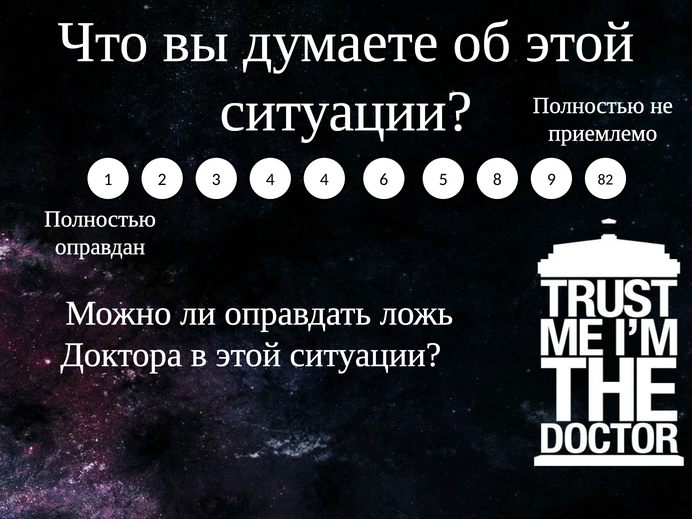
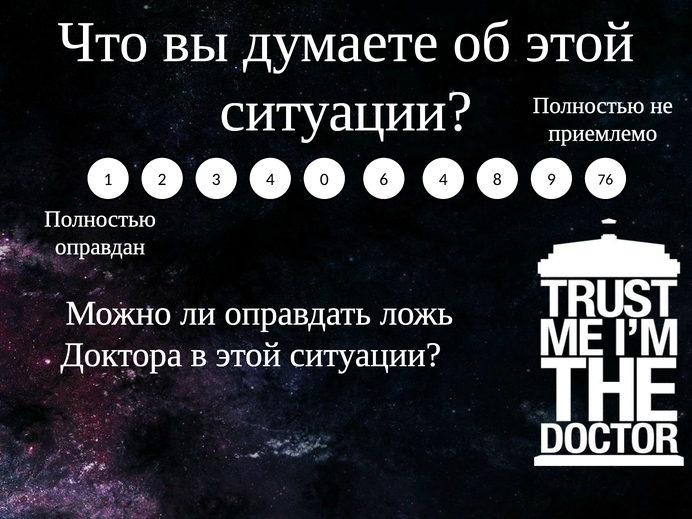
4 4: 4 -> 0
6 5: 5 -> 4
82: 82 -> 76
